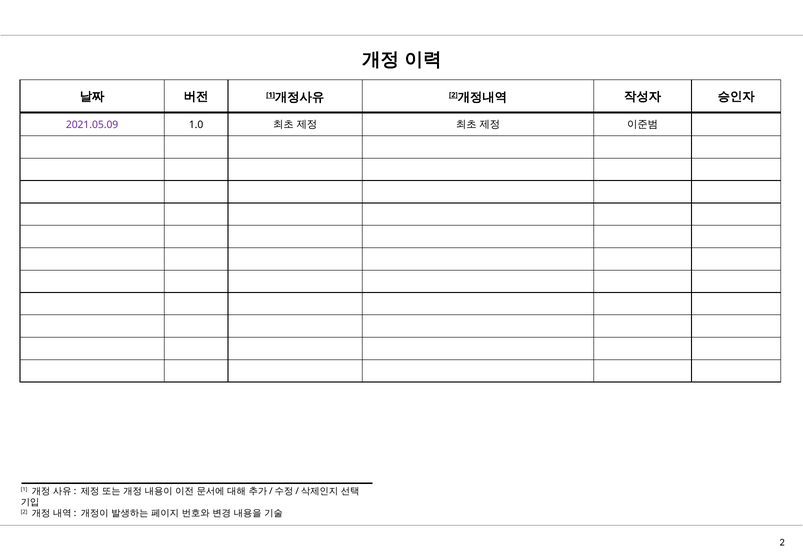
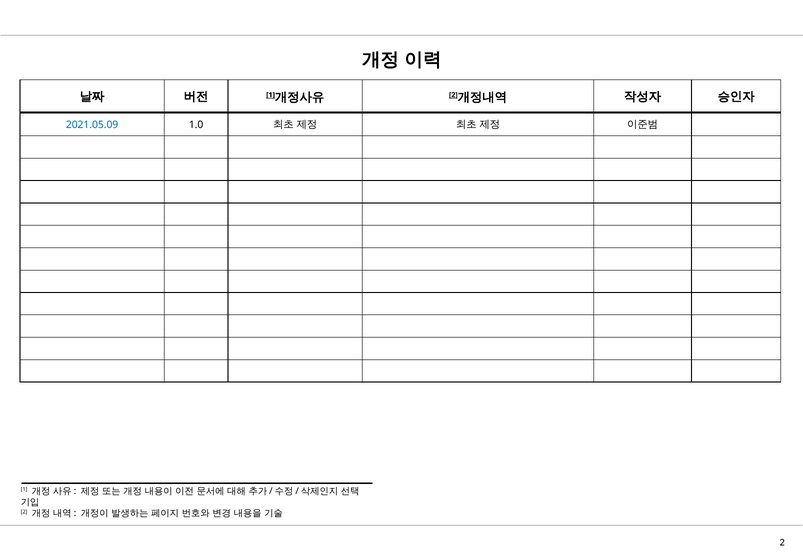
2021.05.09 colour: purple -> blue
